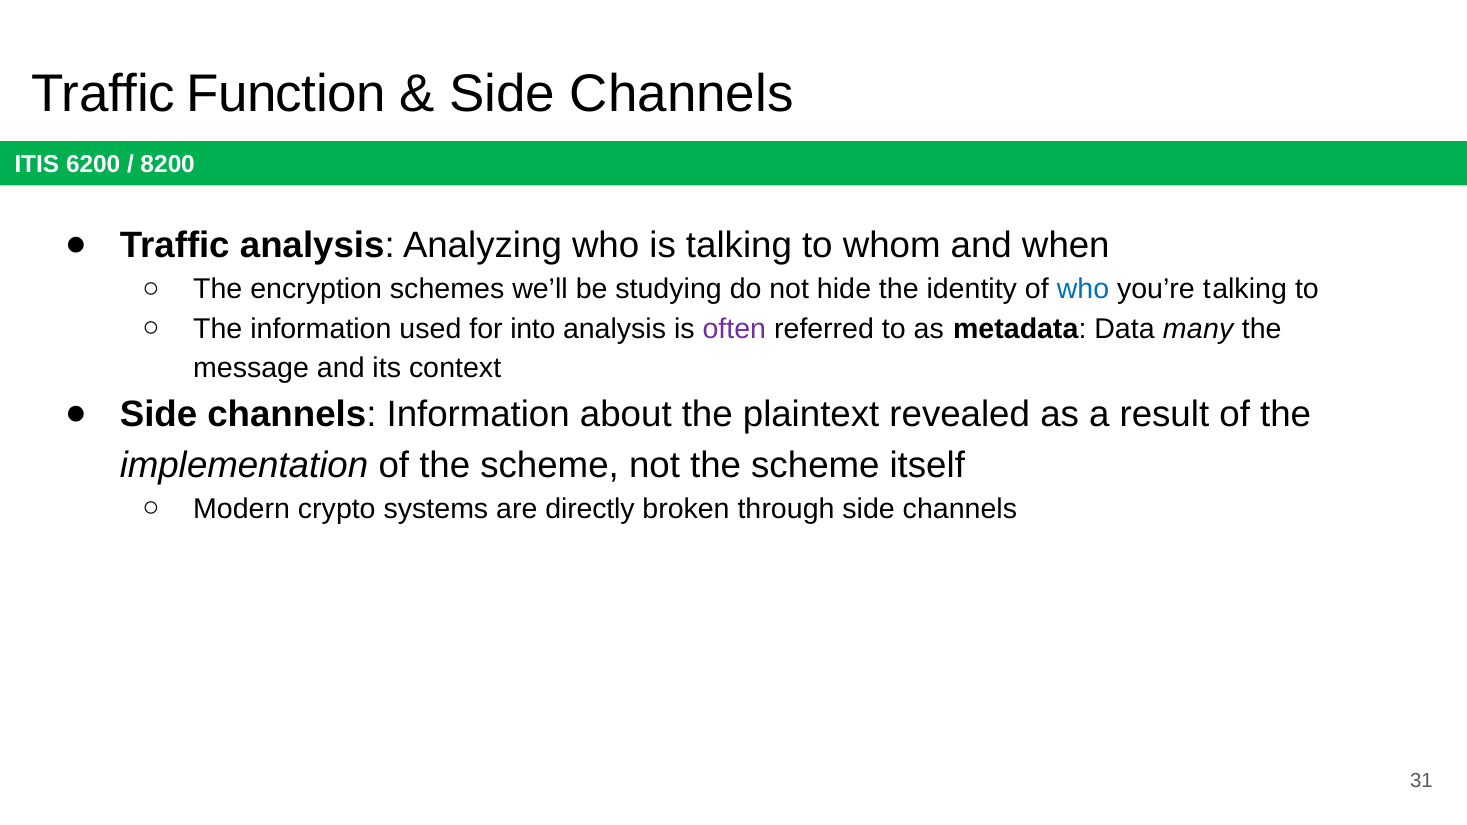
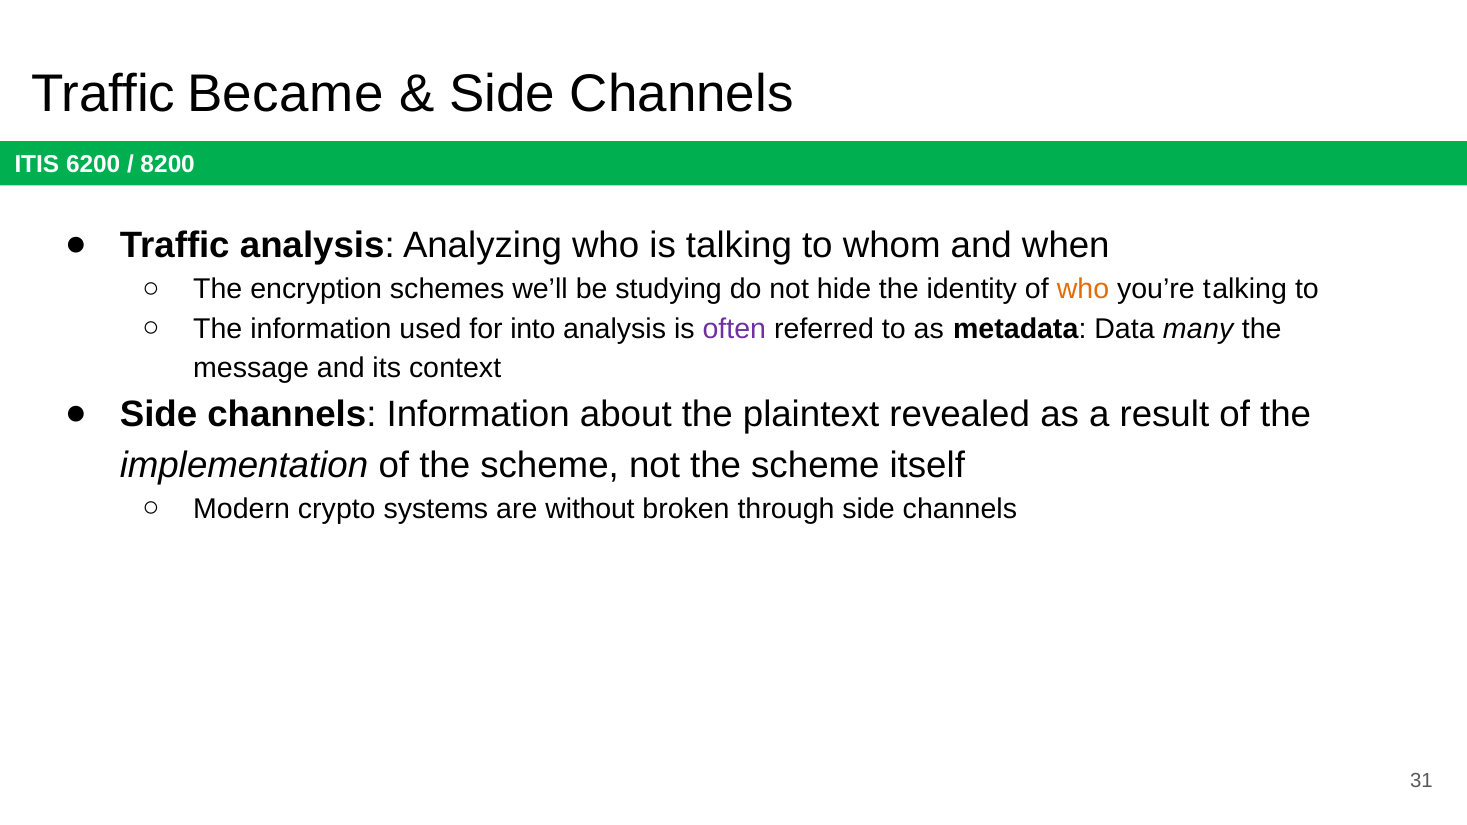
Function: Function -> Became
who at (1083, 290) colour: blue -> orange
directly: directly -> without
